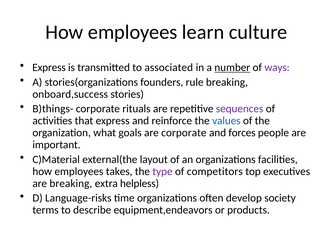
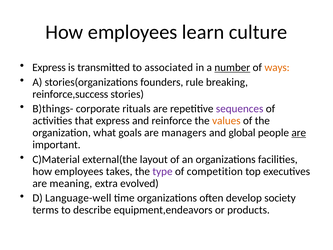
ways colour: purple -> orange
onboard,success: onboard,success -> reinforce,success
values colour: blue -> orange
are corporate: corporate -> managers
forces: forces -> global
are at (299, 133) underline: none -> present
competitors: competitors -> competition
are breaking: breaking -> meaning
helpless: helpless -> evolved
Language-risks: Language-risks -> Language-well
